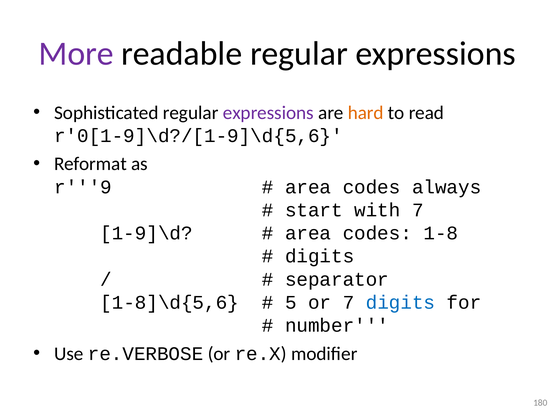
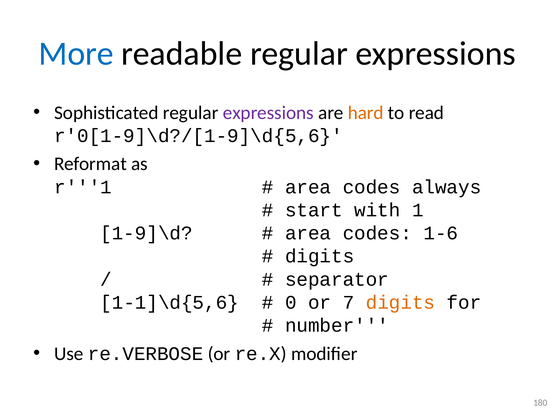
More colour: purple -> blue
r'''9: r'''9 -> r'''1
with 7: 7 -> 1
1-8: 1-8 -> 1-6
1-8]\d{5,6: 1-8]\d{5,6 -> 1-1]\d{5,6
5: 5 -> 0
digits at (401, 303) colour: blue -> orange
